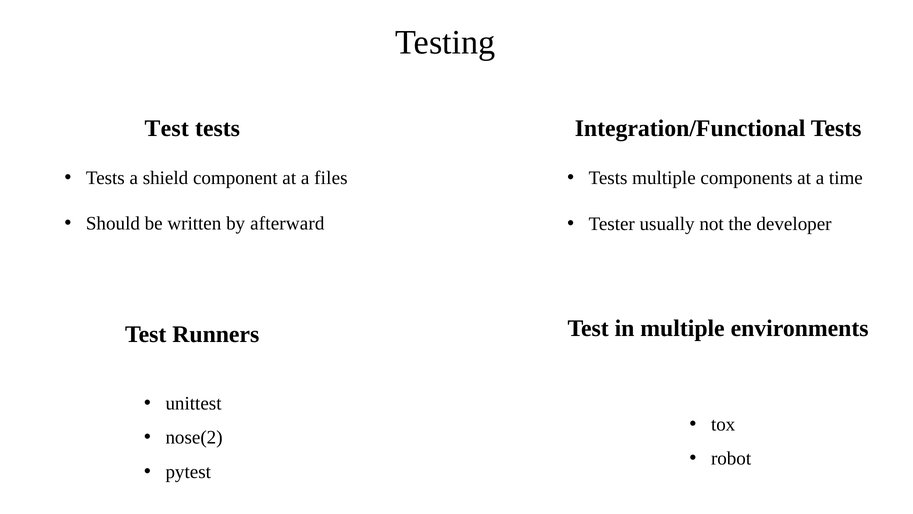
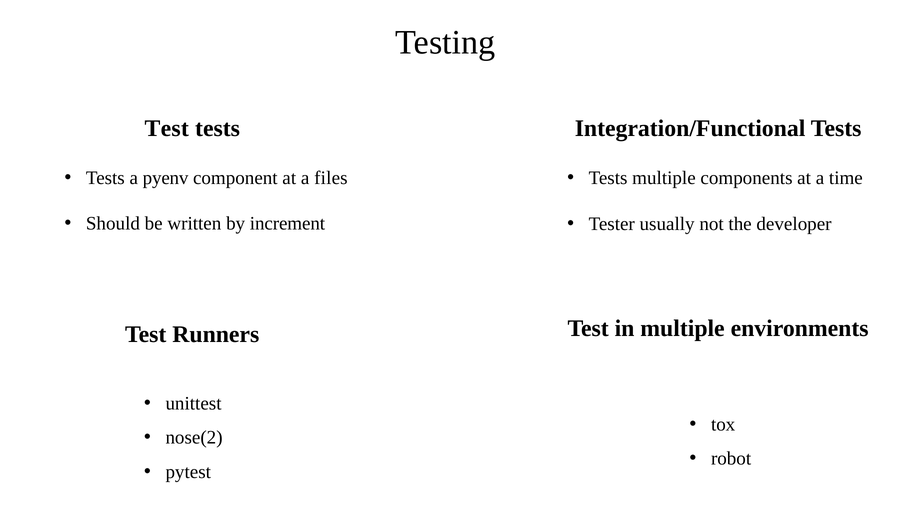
shield: shield -> pyenv
afterward: afterward -> increment
